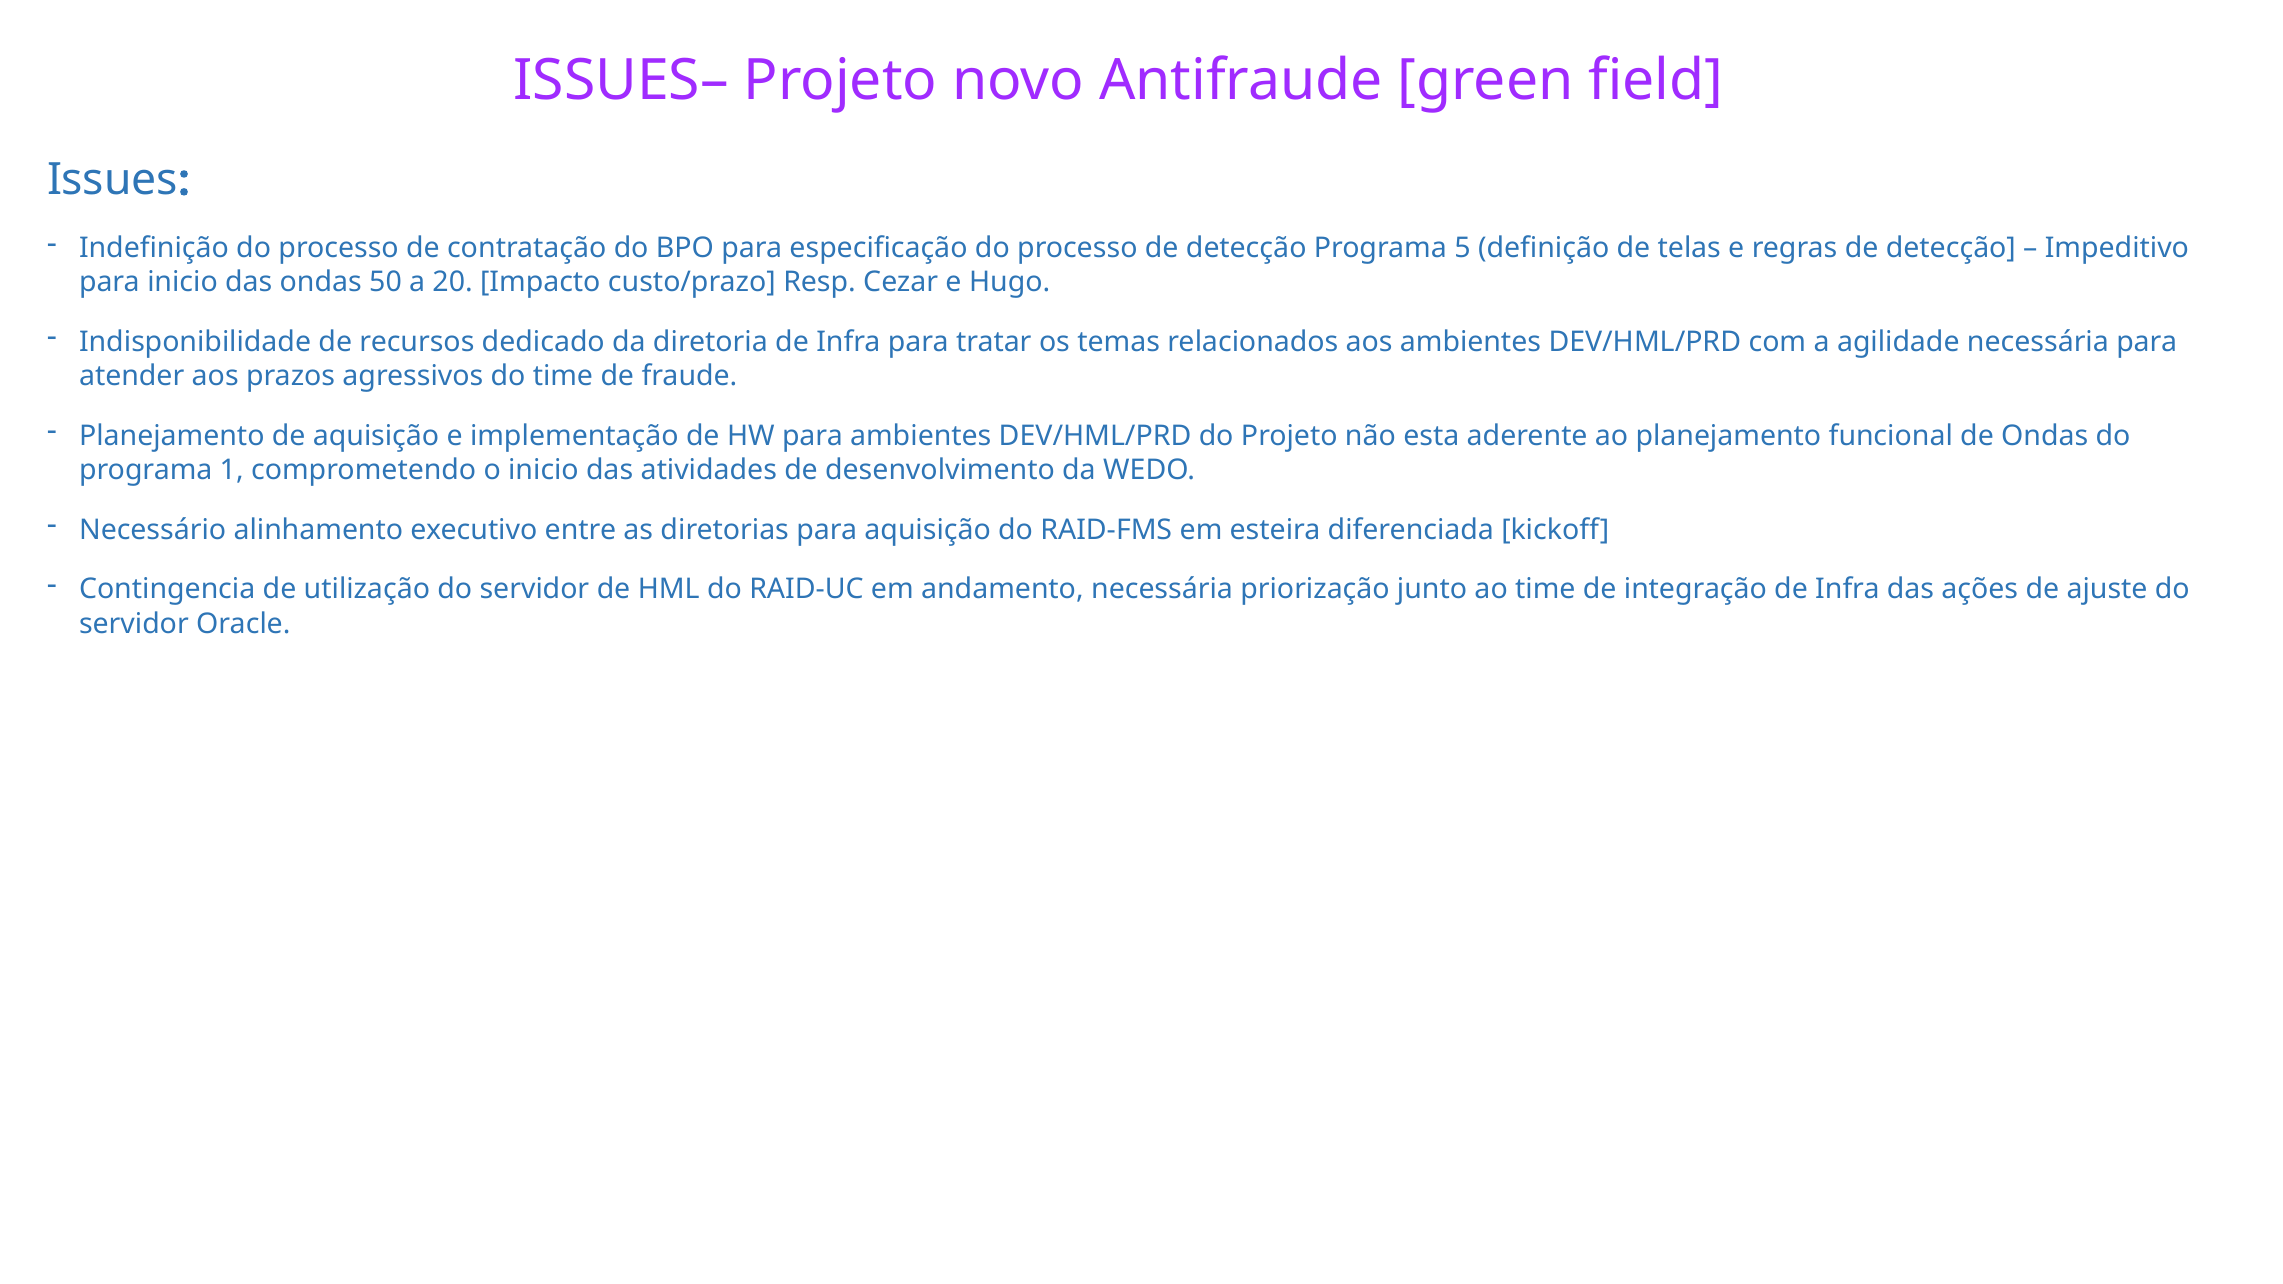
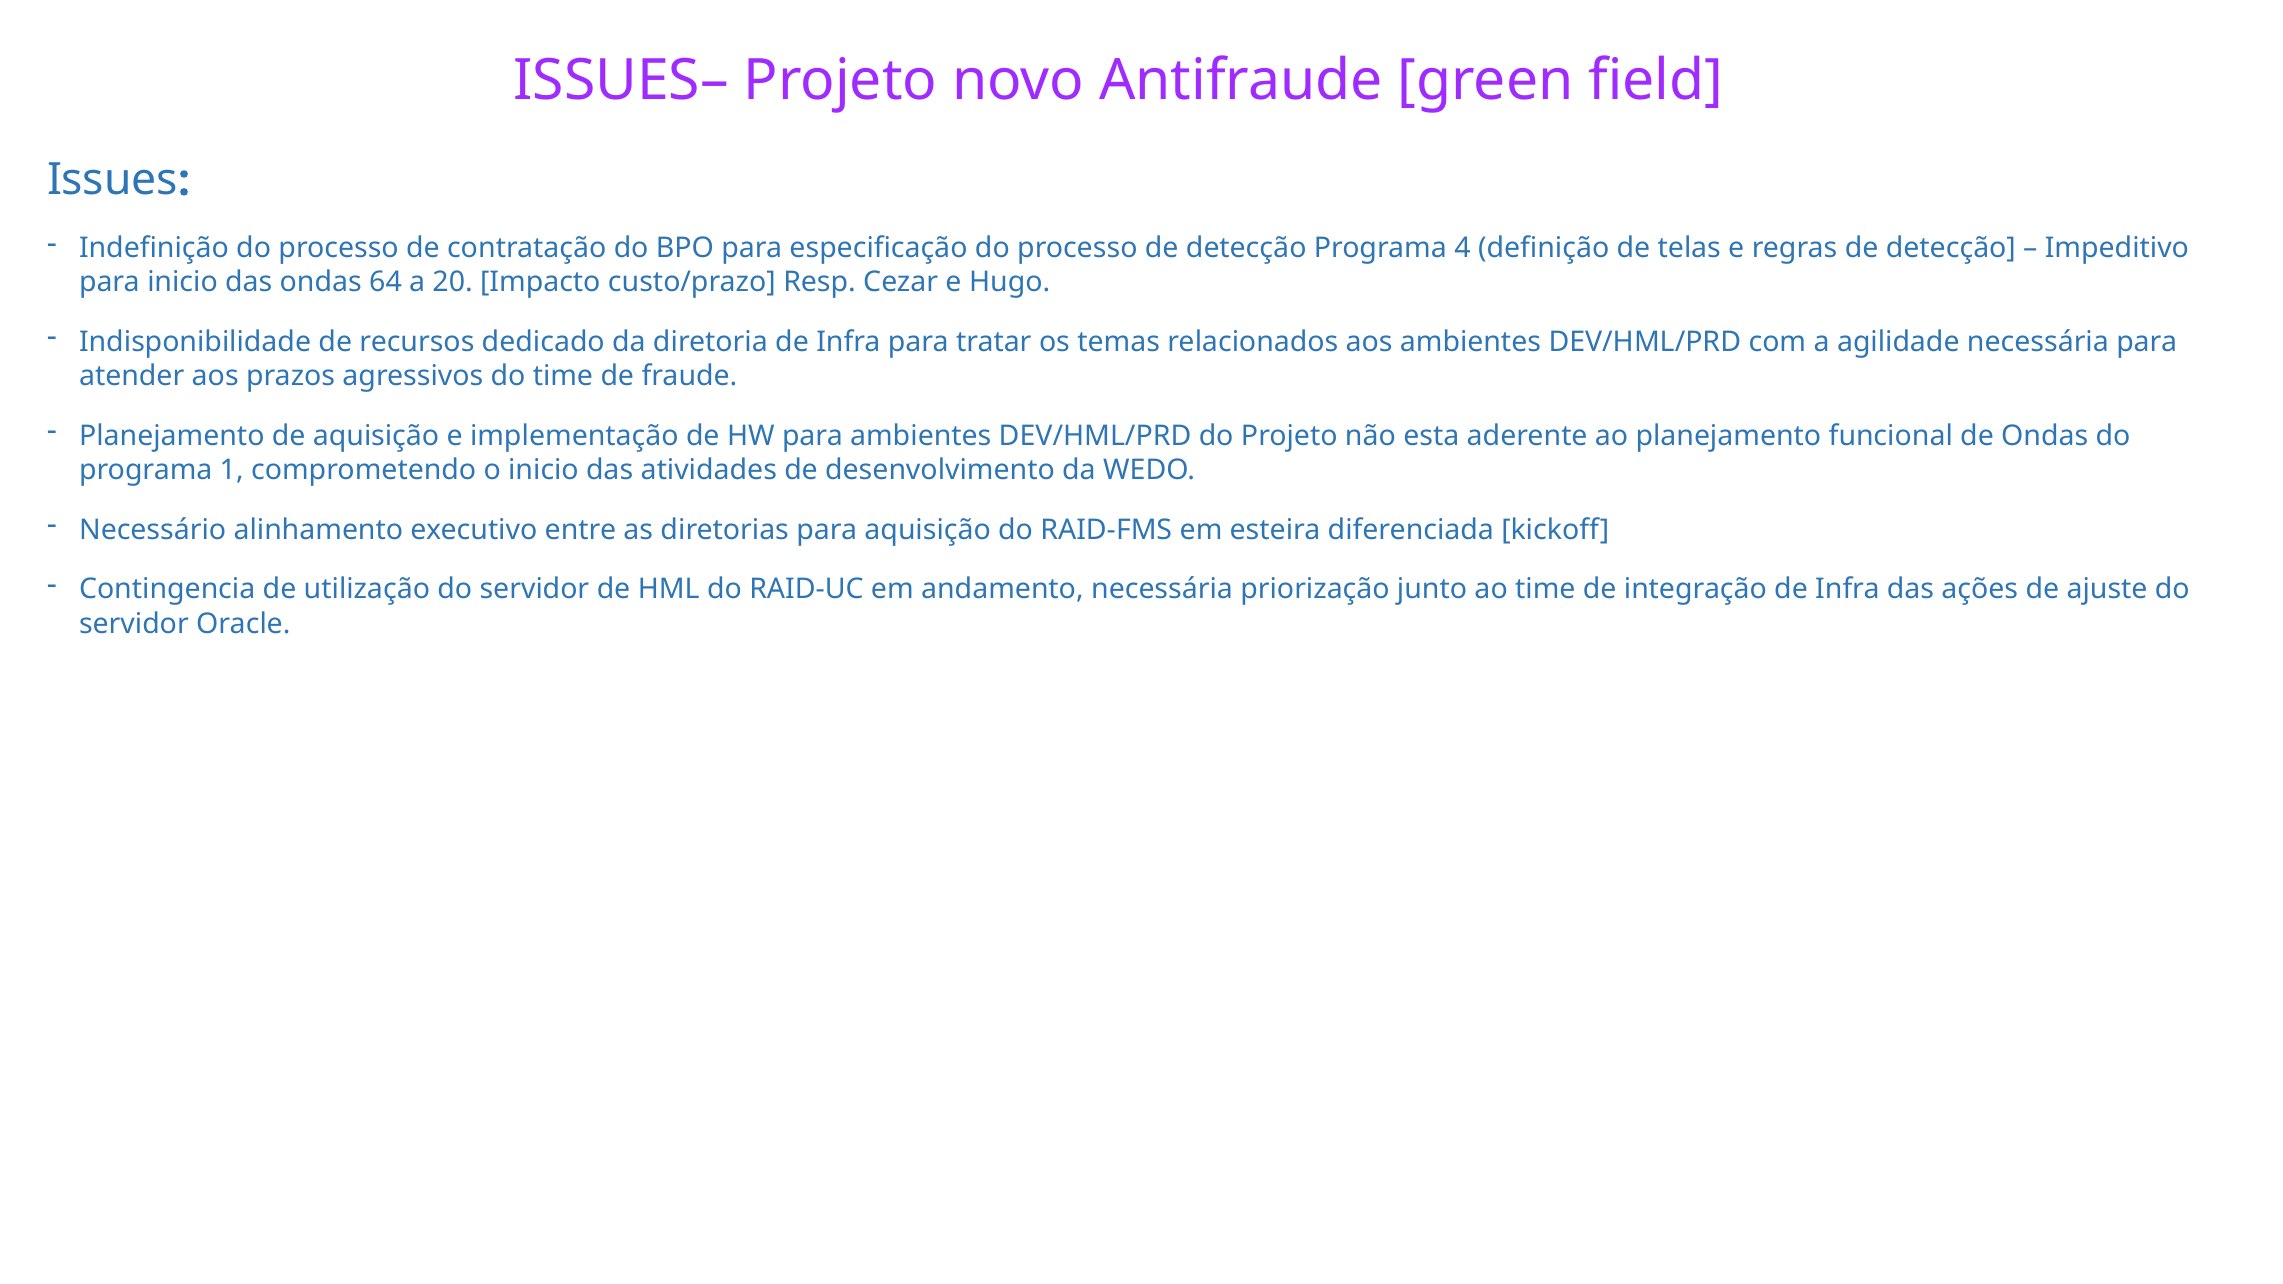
5: 5 -> 4
50: 50 -> 64
